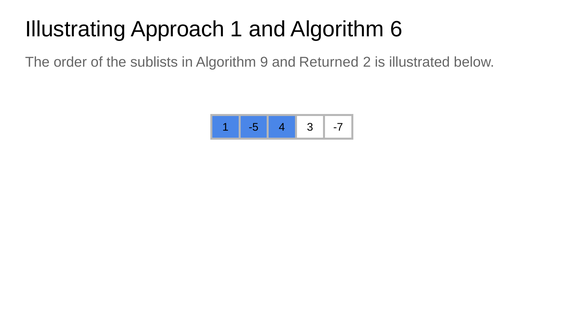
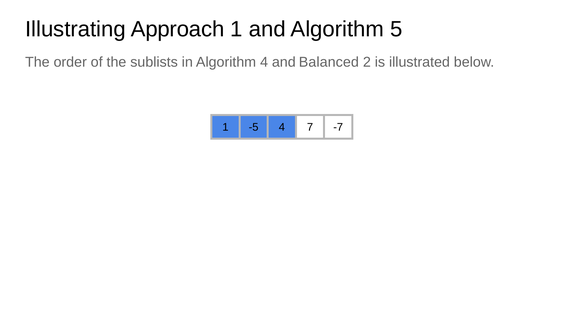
6: 6 -> 5
Algorithm 9: 9 -> 4
Returned: Returned -> Balanced
3: 3 -> 7
